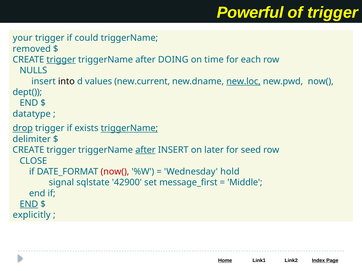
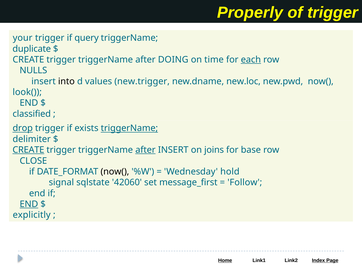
Powerful: Powerful -> Properly
could: could -> query
removed: removed -> duplicate
trigger at (61, 60) underline: present -> none
each underline: none -> present
new.current: new.current -> new.trigger
new.loc underline: present -> none
dept(: dept( -> look(
datatype: datatype -> classified
CREATE at (28, 150) underline: none -> present
later: later -> joins
seed: seed -> base
now( at (115, 172) colour: red -> black
42900: 42900 -> 42060
Middle: Middle -> Follow
